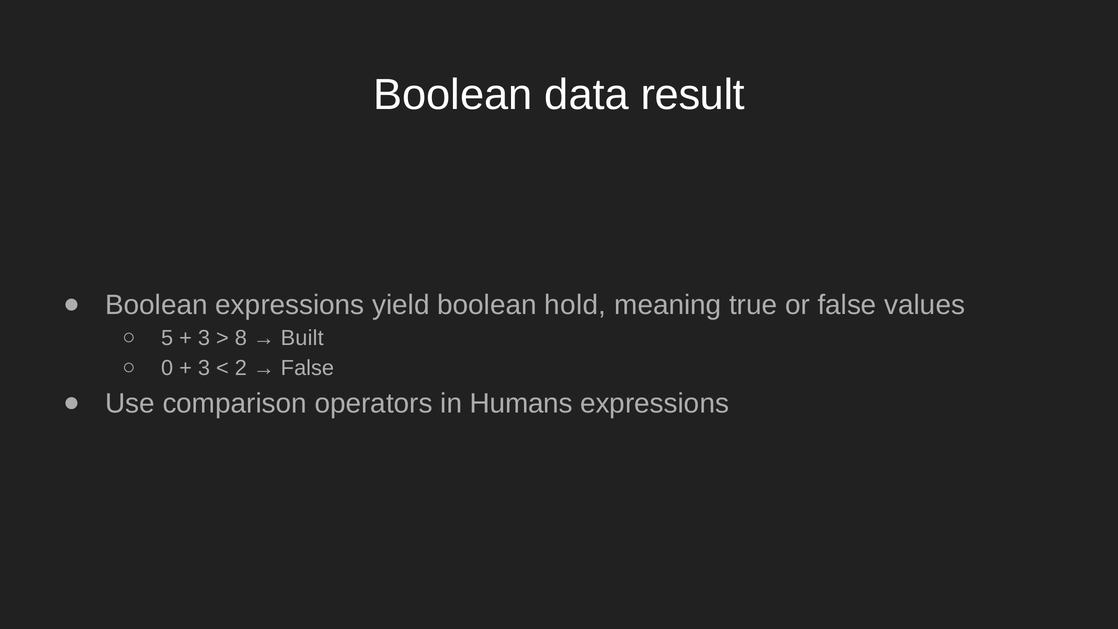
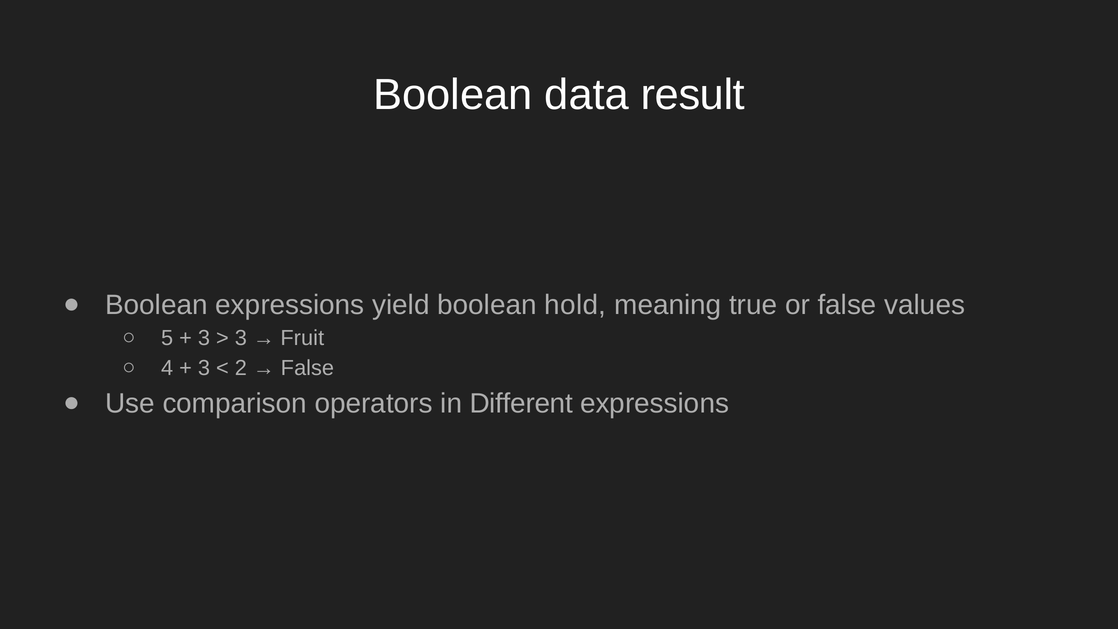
8 at (241, 338): 8 -> 3
Built: Built -> Fruit
0: 0 -> 4
Humans: Humans -> Different
